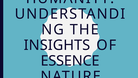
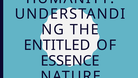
INSIGHTS: INSIGHTS -> ENTITLED
